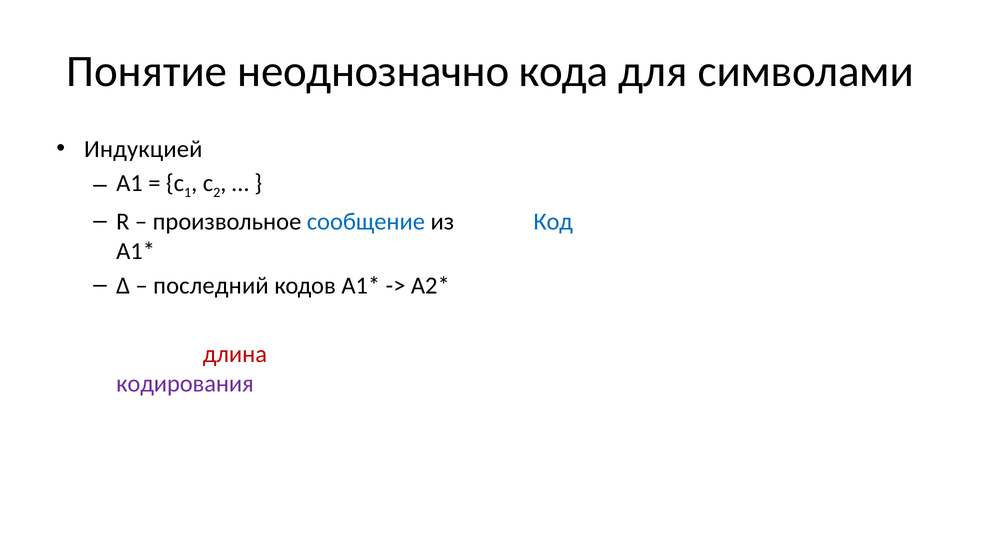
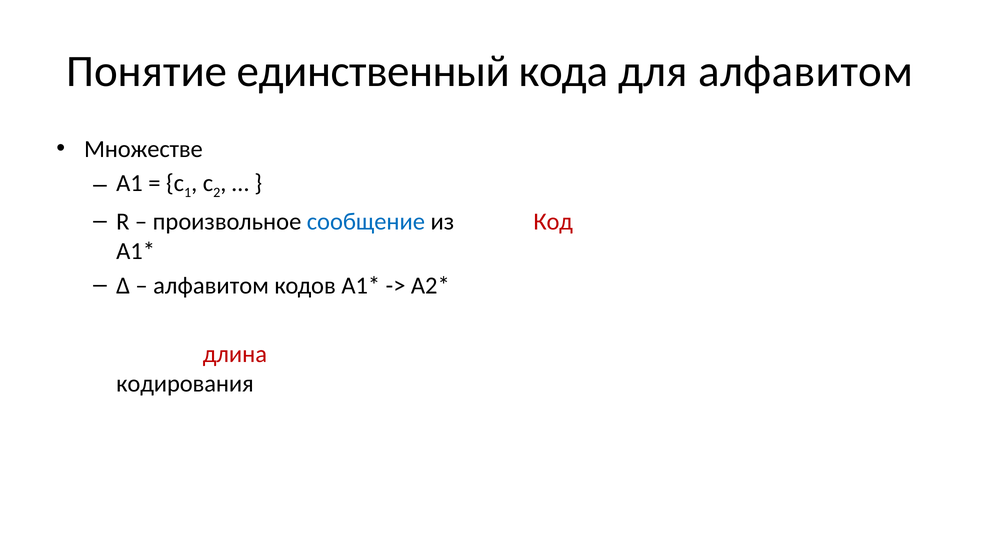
неоднозначно: неоднозначно -> единственный
для символами: символами -> алфавитом
Индукцией at (143, 149): Индукцией -> Множестве
Код at (553, 222) colour: blue -> red
последний at (211, 285): последний -> алфавитом
кодирования colour: purple -> black
